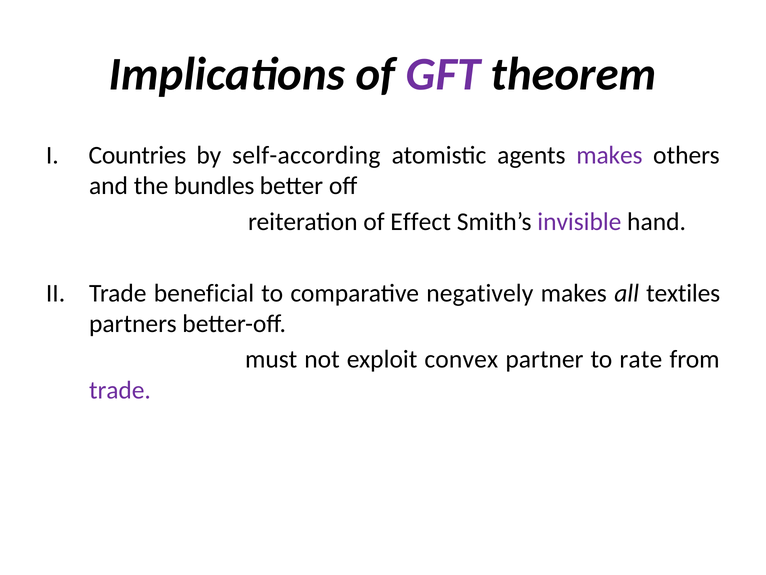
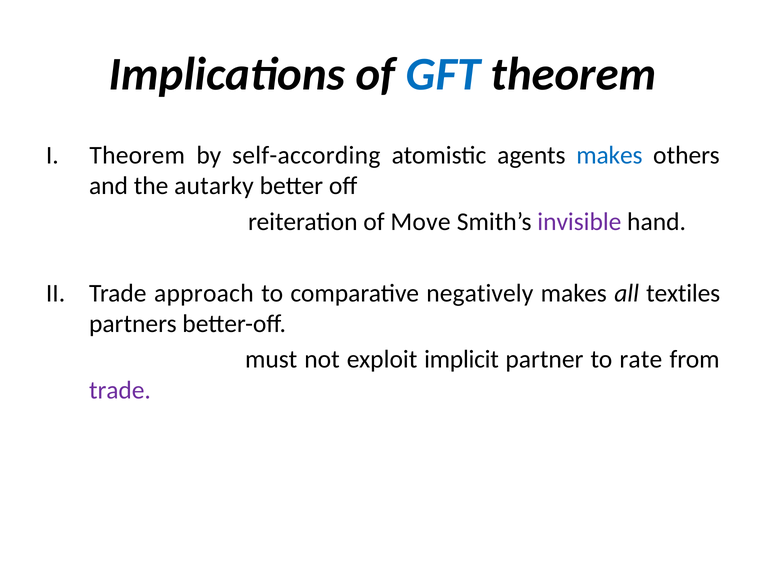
GFT colour: purple -> blue
Countries at (137, 155): Countries -> Theorem
makes at (609, 155) colour: purple -> blue
bundles: bundles -> autarky
Effect: Effect -> Move
beneficial: beneficial -> approach
convex: convex -> implicit
